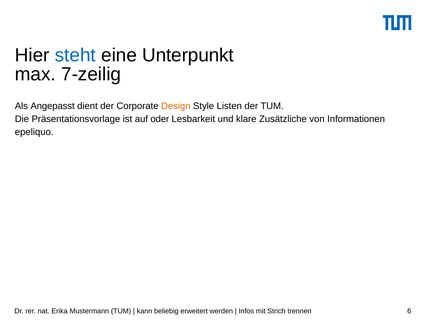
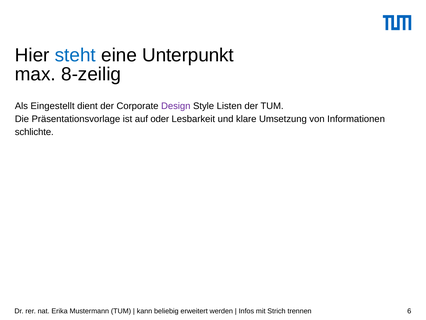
7-zeilig: 7-zeilig -> 8-zeilig
Angepasst: Angepasst -> Eingestellt
Design colour: orange -> purple
Zusätzliche: Zusätzliche -> Umsetzung
epeliquo: epeliquo -> schlichte
